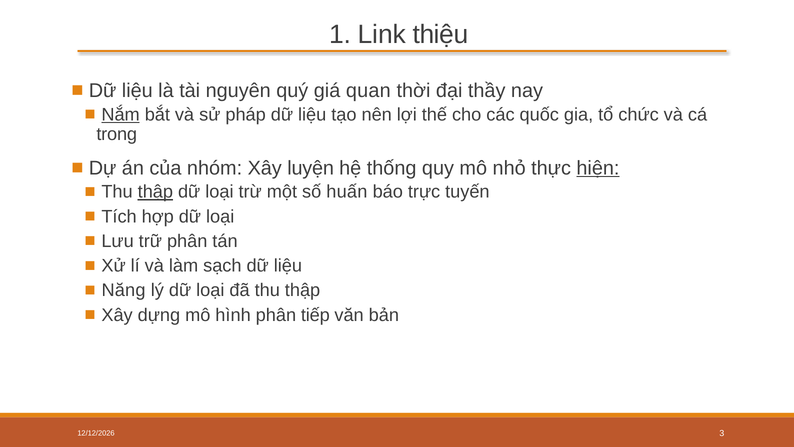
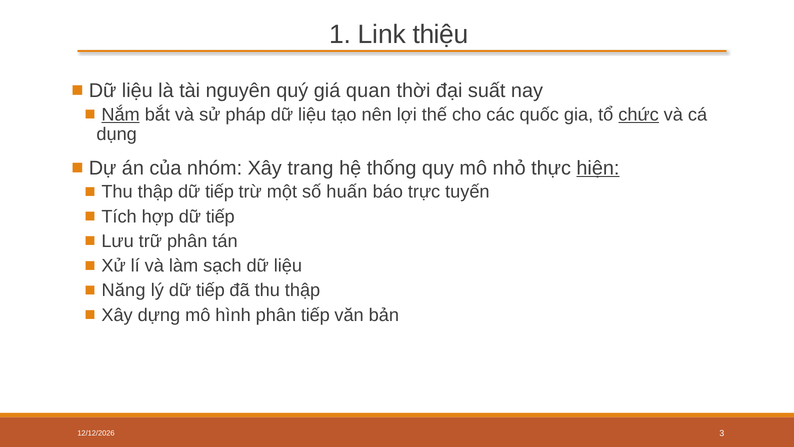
thầy: thầy -> suất
chức underline: none -> present
trong: trong -> dụng
luyện: luyện -> trang
thập at (155, 192) underline: present -> none
loại at (219, 192): loại -> tiếp
hợp dữ loại: loại -> tiếp
lý dữ loại: loại -> tiếp
